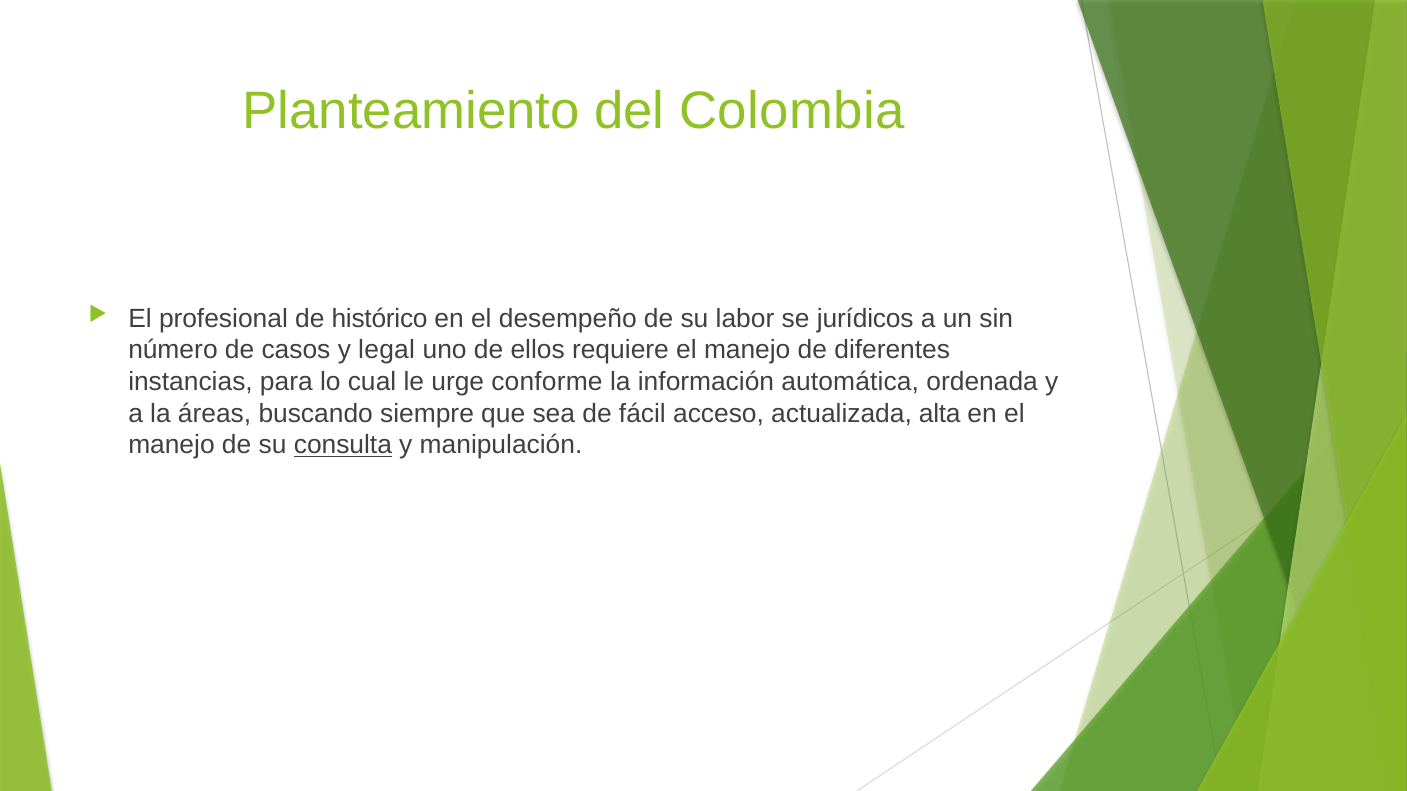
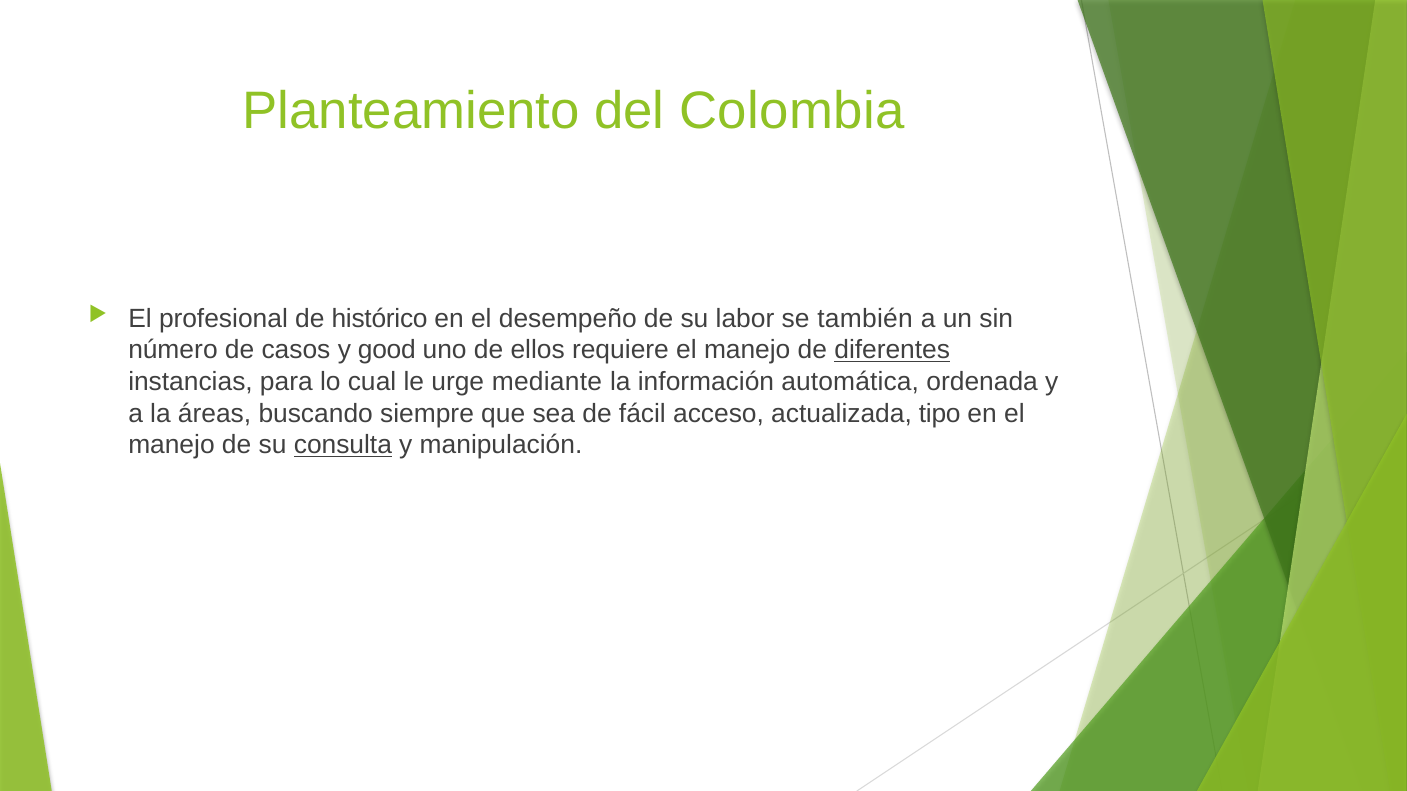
jurídicos: jurídicos -> también
legal: legal -> good
diferentes underline: none -> present
conforme: conforme -> mediante
alta: alta -> tipo
